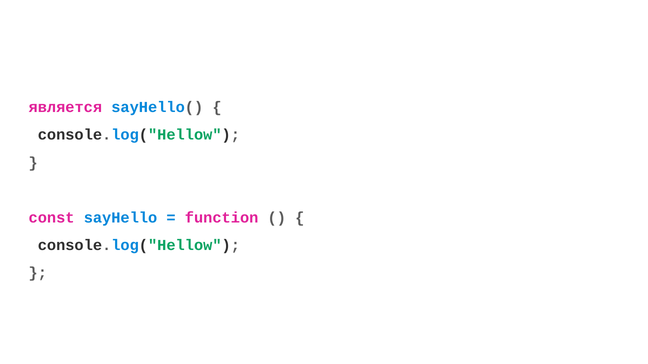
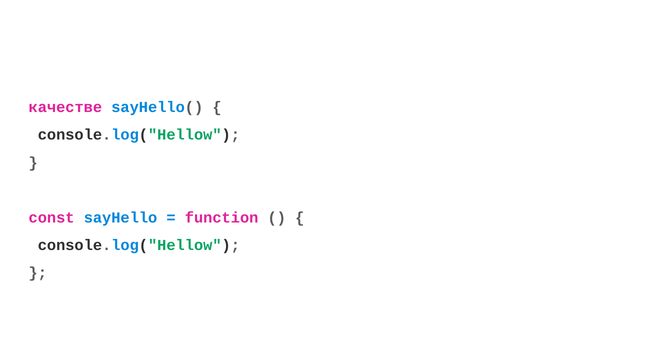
является: является -> качестве
